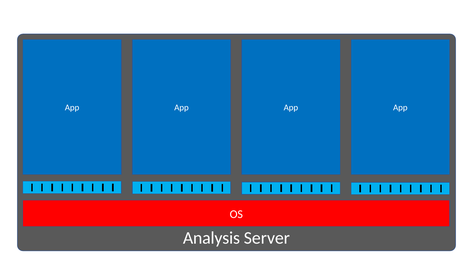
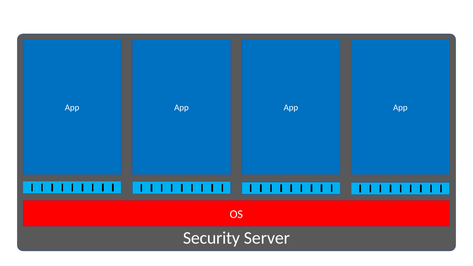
Analysis: Analysis -> Security
